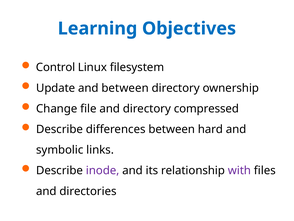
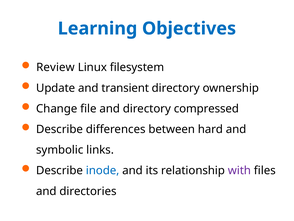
Control: Control -> Review
and between: between -> transient
inode colour: purple -> blue
